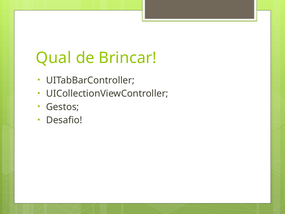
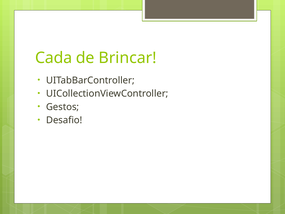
Qual: Qual -> Cada
